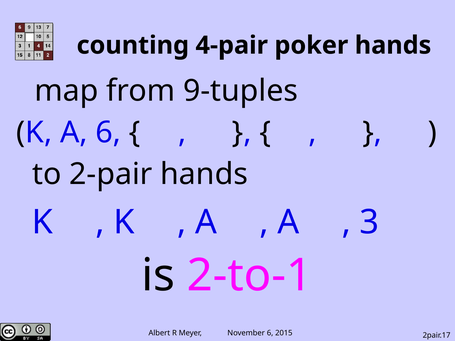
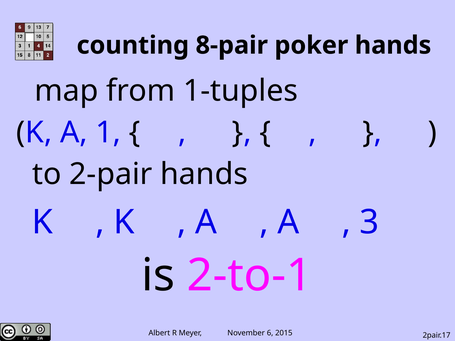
4-pair: 4-pair -> 8-pair
9-tuples: 9-tuples -> 1-tuples
A 6: 6 -> 1
